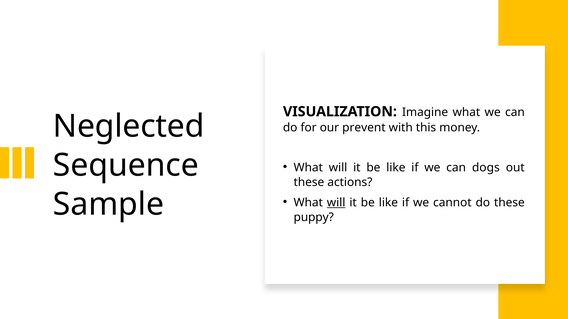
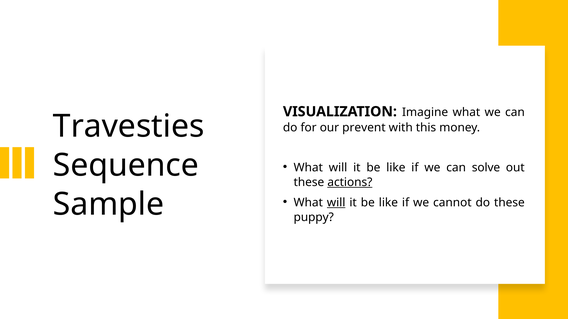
Neglected: Neglected -> Travesties
dogs: dogs -> solve
actions underline: none -> present
